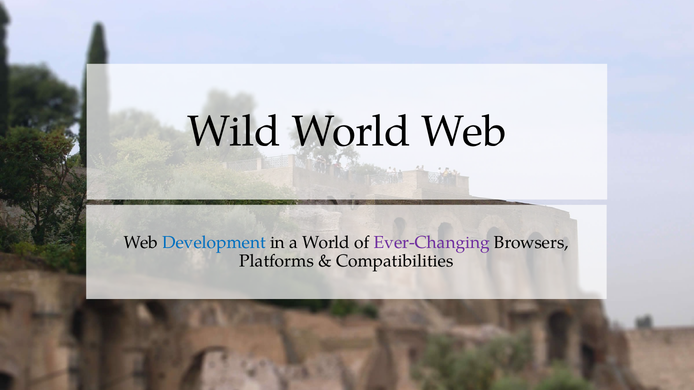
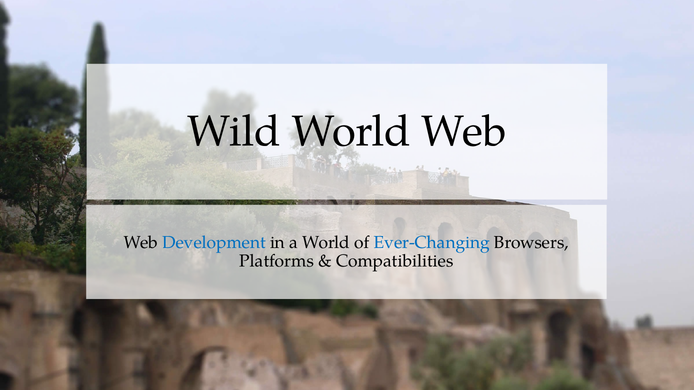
Ever-Changing colour: purple -> blue
